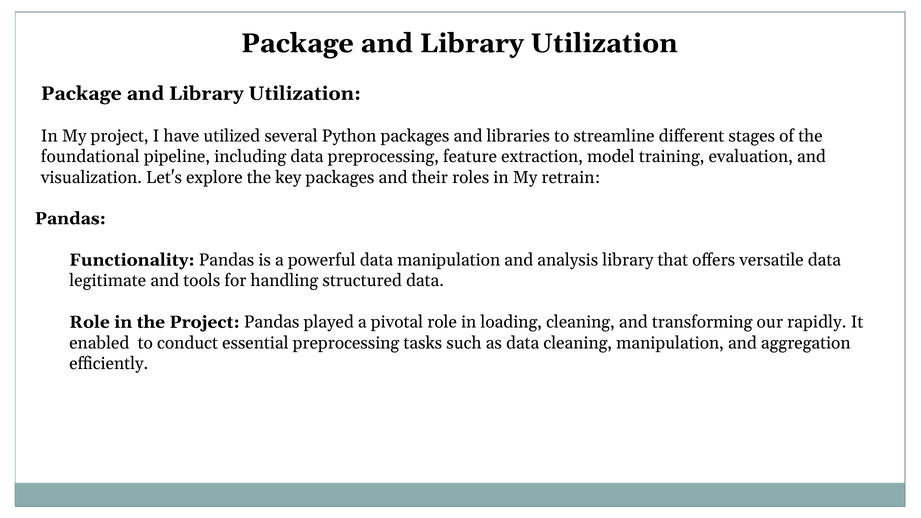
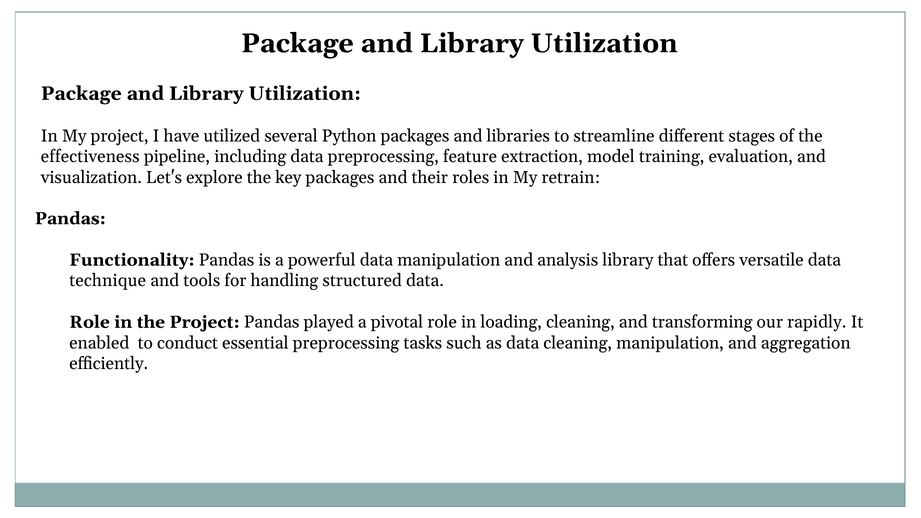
foundational: foundational -> effectiveness
legitimate: legitimate -> technique
